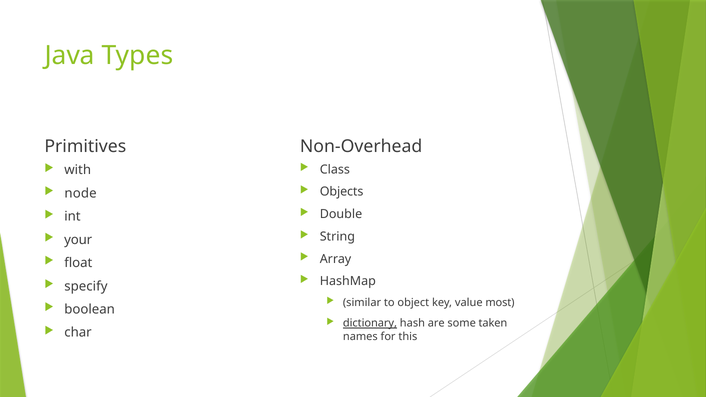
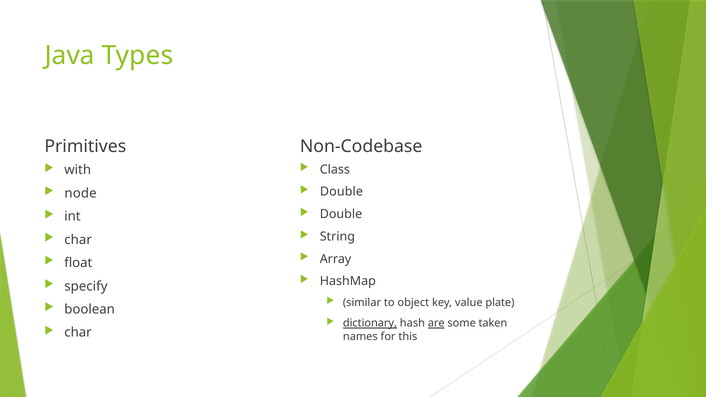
Non-Overhead: Non-Overhead -> Non-Codebase
Objects at (342, 192): Objects -> Double
your at (78, 240): your -> char
most: most -> plate
are underline: none -> present
